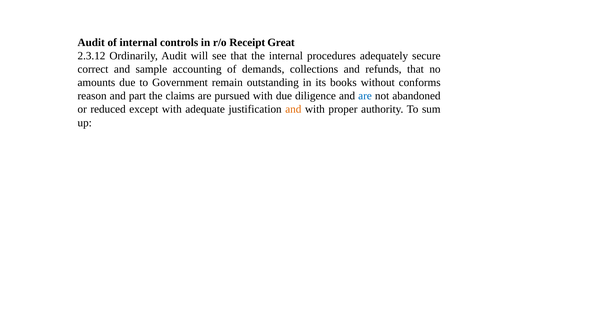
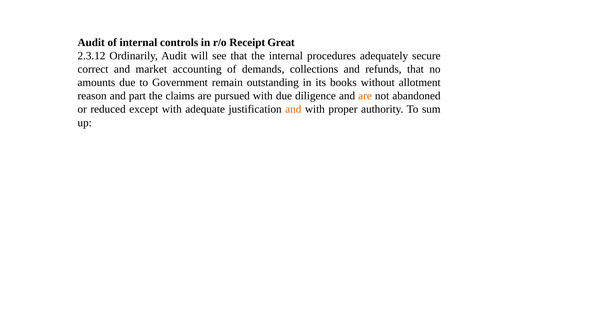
sample: sample -> market
conforms: conforms -> allotment
are at (365, 96) colour: blue -> orange
